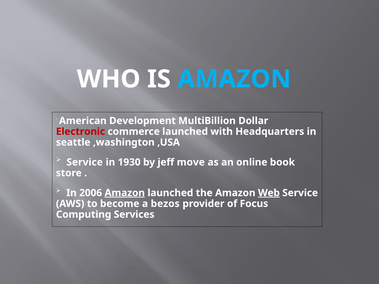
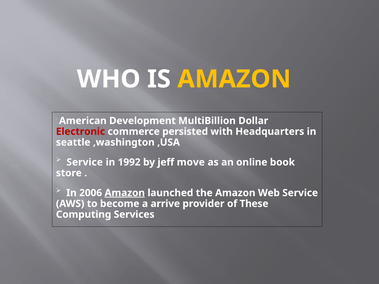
AMAZON at (234, 79) colour: light blue -> yellow
commerce launched: launched -> persisted
1930: 1930 -> 1992
Web underline: present -> none
bezos: bezos -> arrive
Focus: Focus -> These
